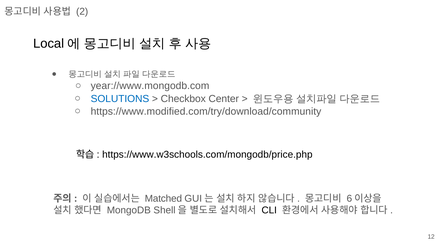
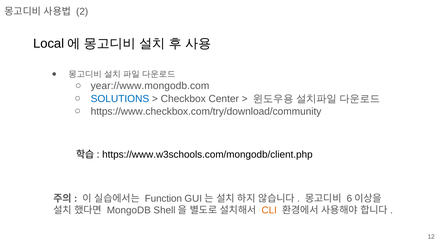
https://www.modified.com/try/download/community: https://www.modified.com/try/download/community -> https://www.checkbox.com/try/download/community
https://www.w3schools.com/mongodb/price.php: https://www.w3schools.com/mongodb/price.php -> https://www.w3schools.com/mongodb/client.php
Matched: Matched -> Function
CLI colour: black -> orange
